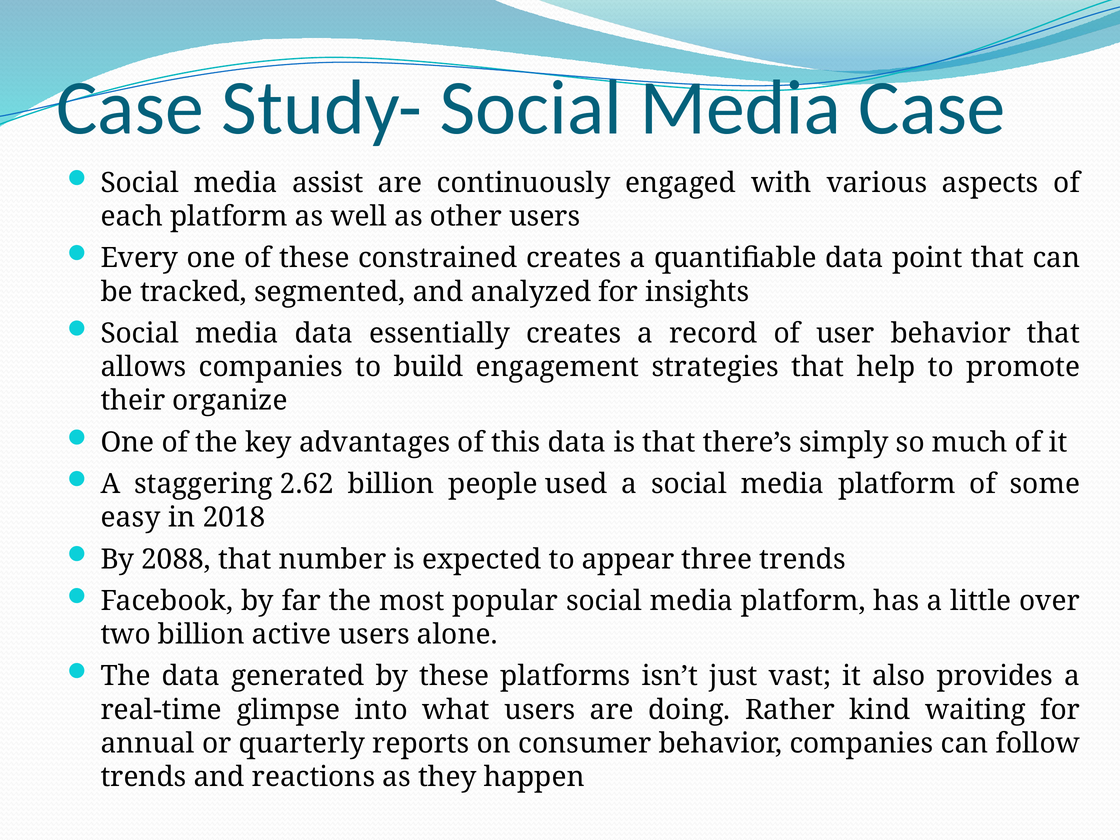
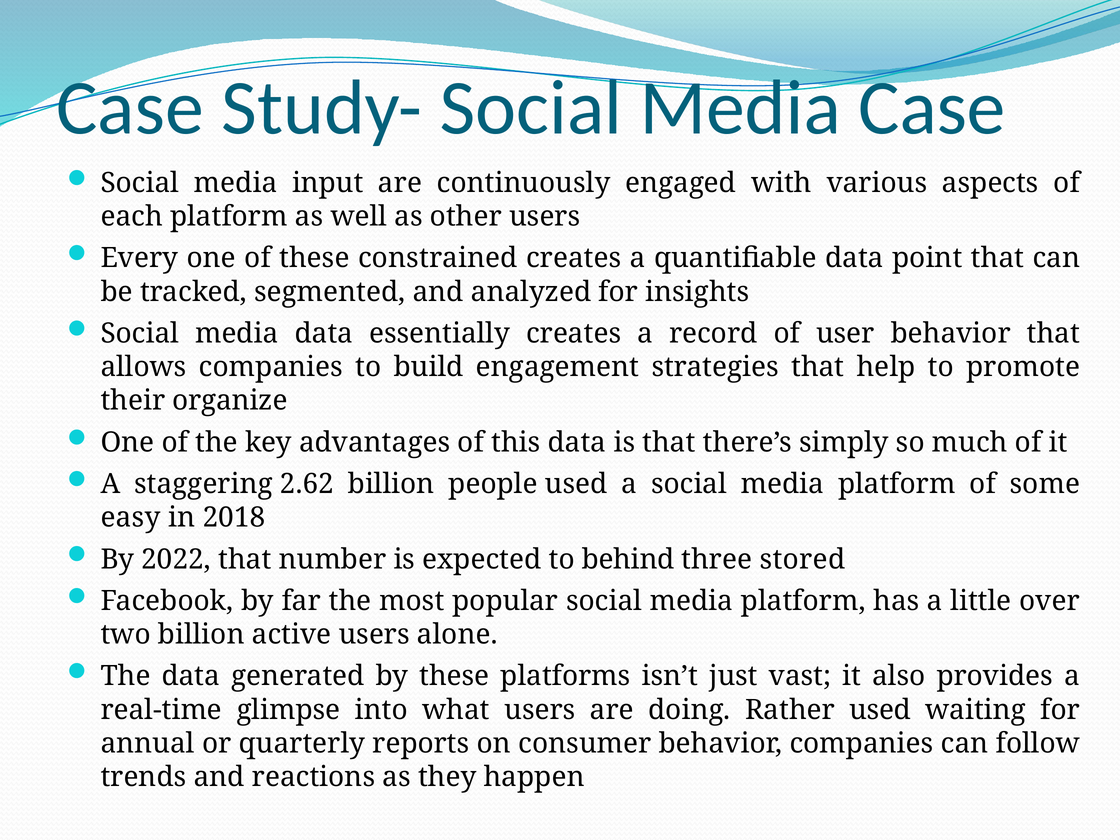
assist: assist -> input
2088: 2088 -> 2022
appear: appear -> behind
three trends: trends -> stored
Rather kind: kind -> used
